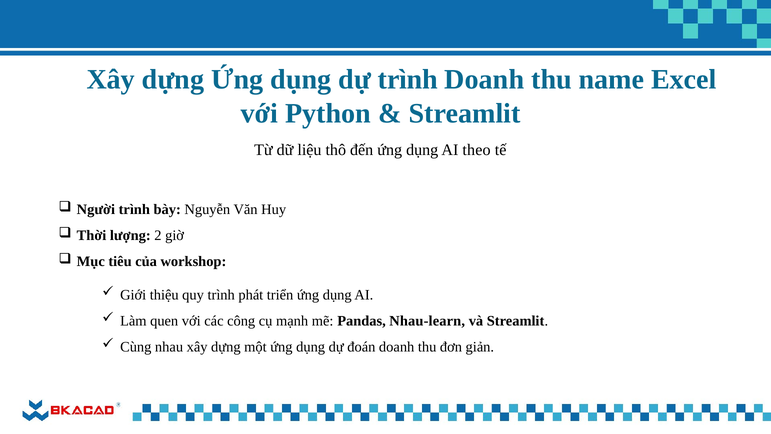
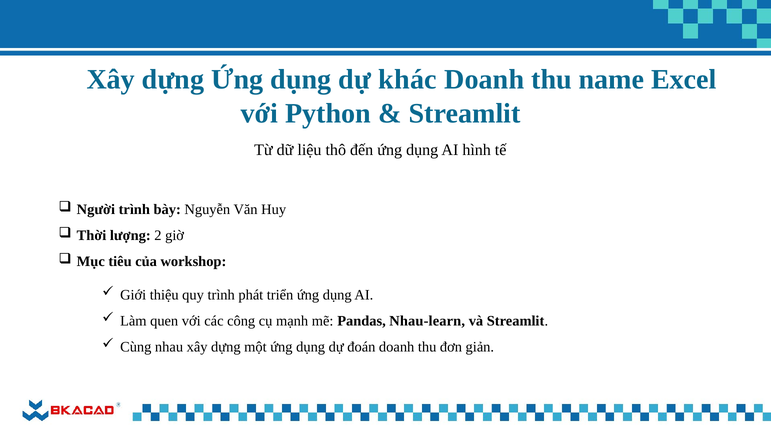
dự trình: trình -> khác
theo: theo -> hình
